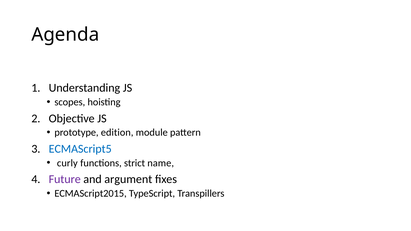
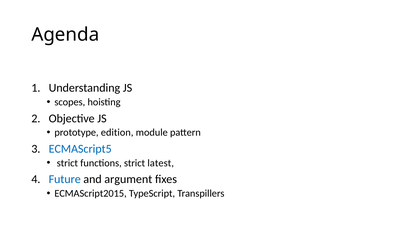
curly at (67, 163): curly -> strict
name: name -> latest
Future colour: purple -> blue
